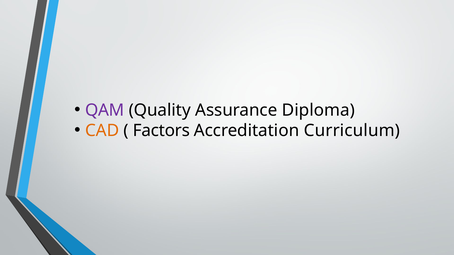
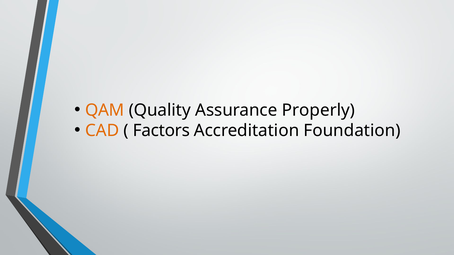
QAM colour: purple -> orange
Diploma: Diploma -> Properly
Curriculum: Curriculum -> Foundation
